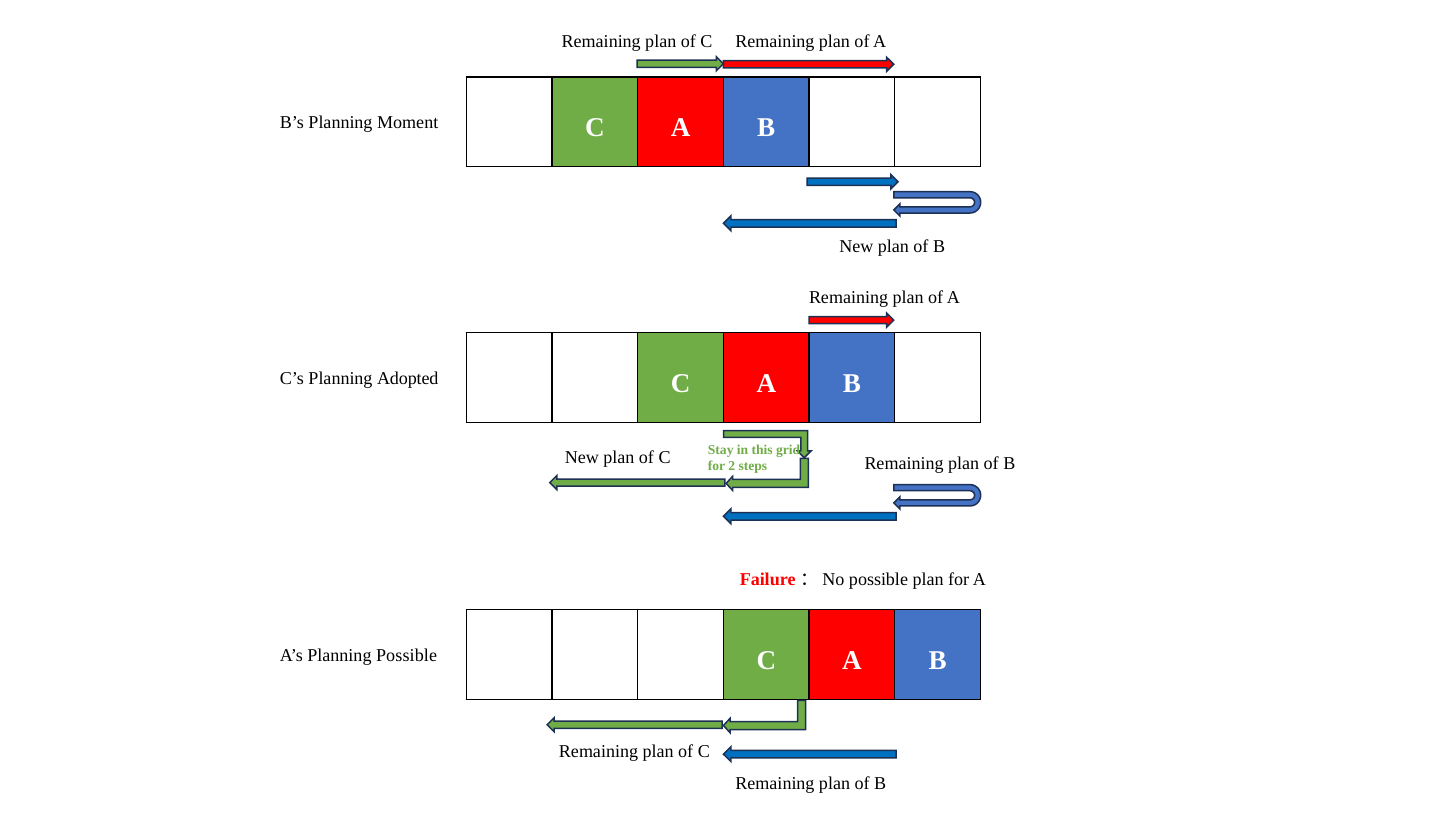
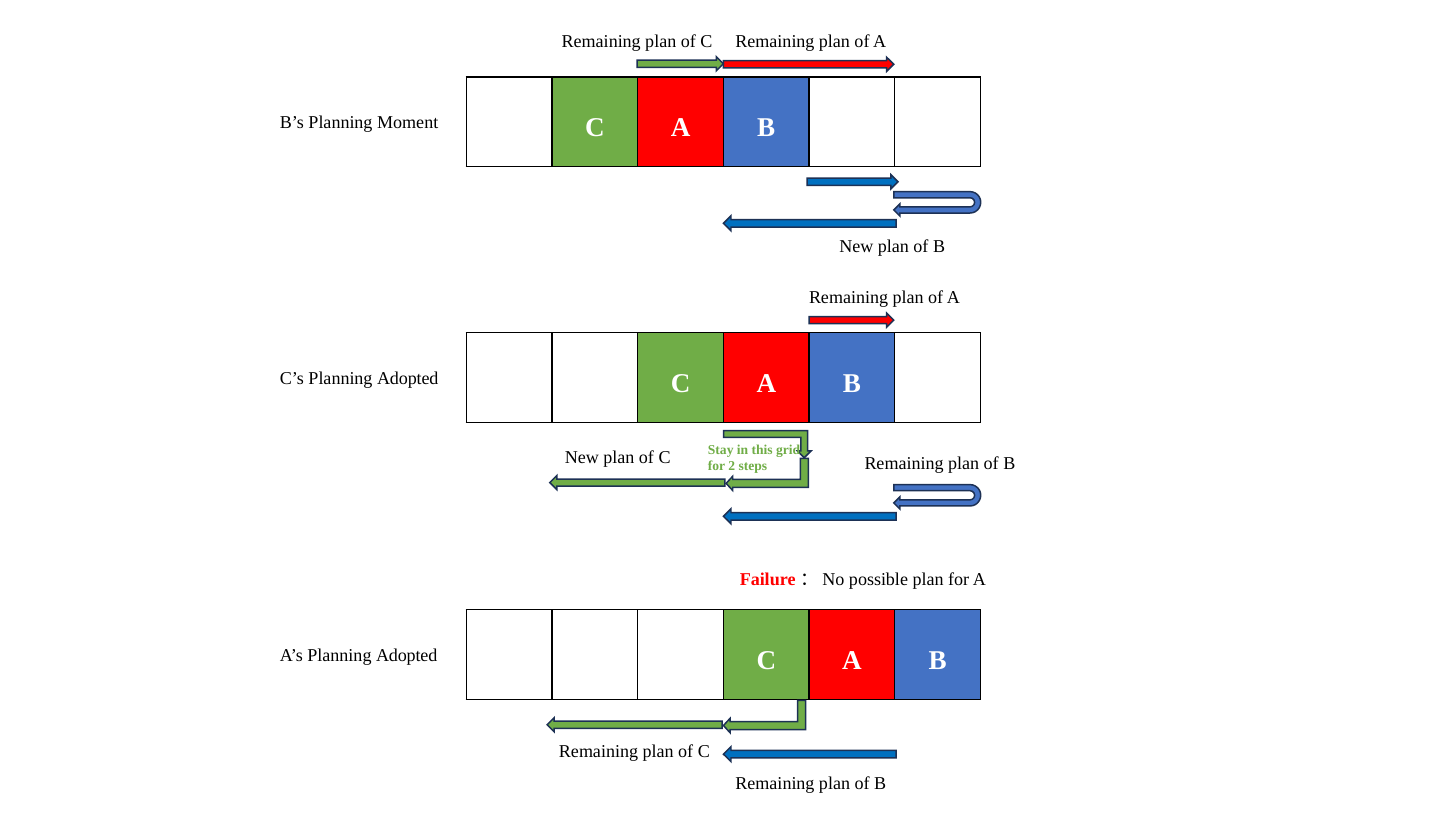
A’s Planning Possible: Possible -> Adopted
